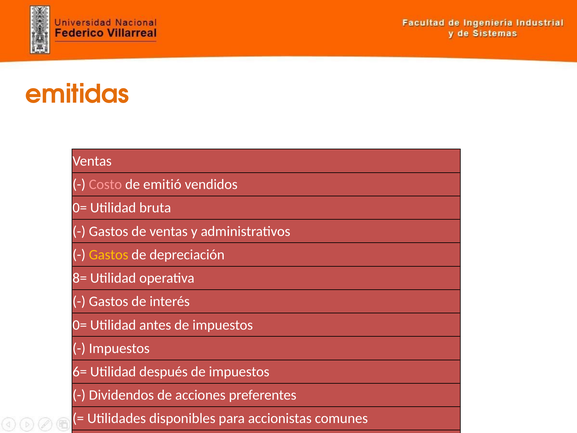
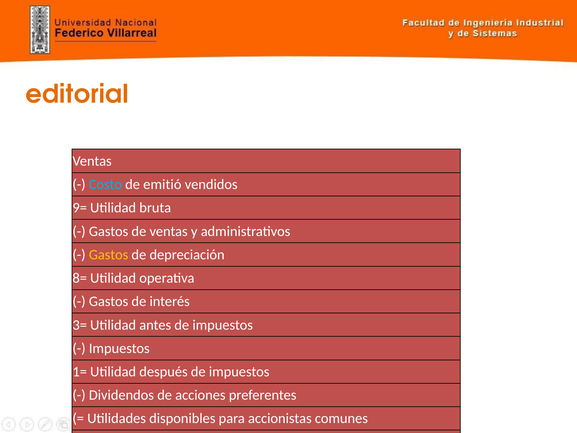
emitidas: emitidas -> editorial
Costo colour: pink -> light blue
0= at (80, 208): 0= -> 9=
0= at (80, 325): 0= -> 3=
6=: 6= -> 1=
